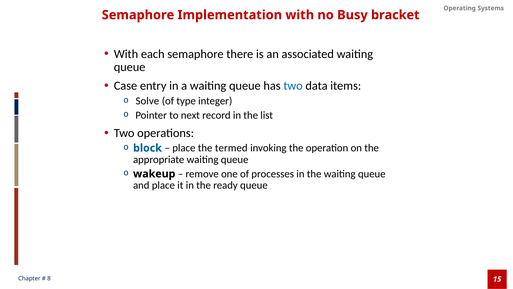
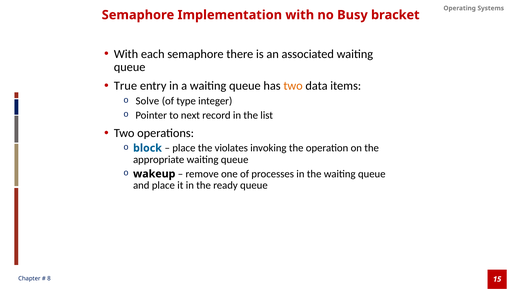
Case: Case -> True
two at (293, 86) colour: blue -> orange
termed: termed -> violates
